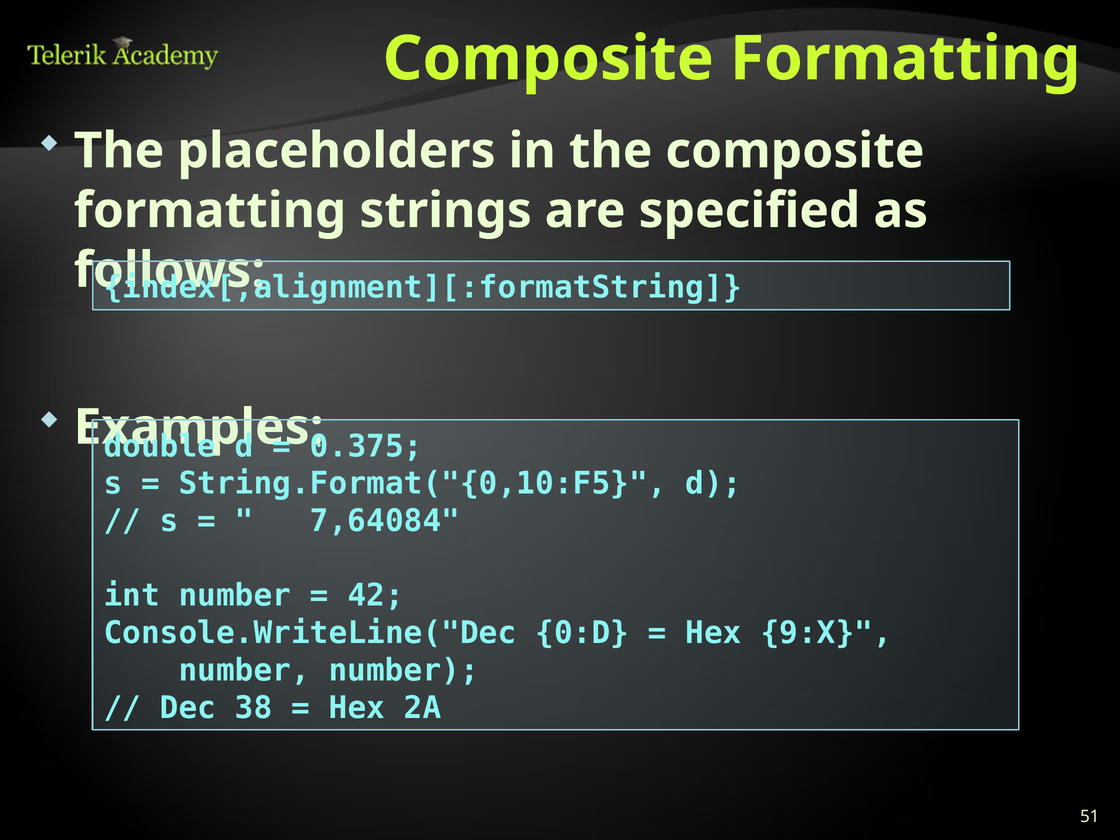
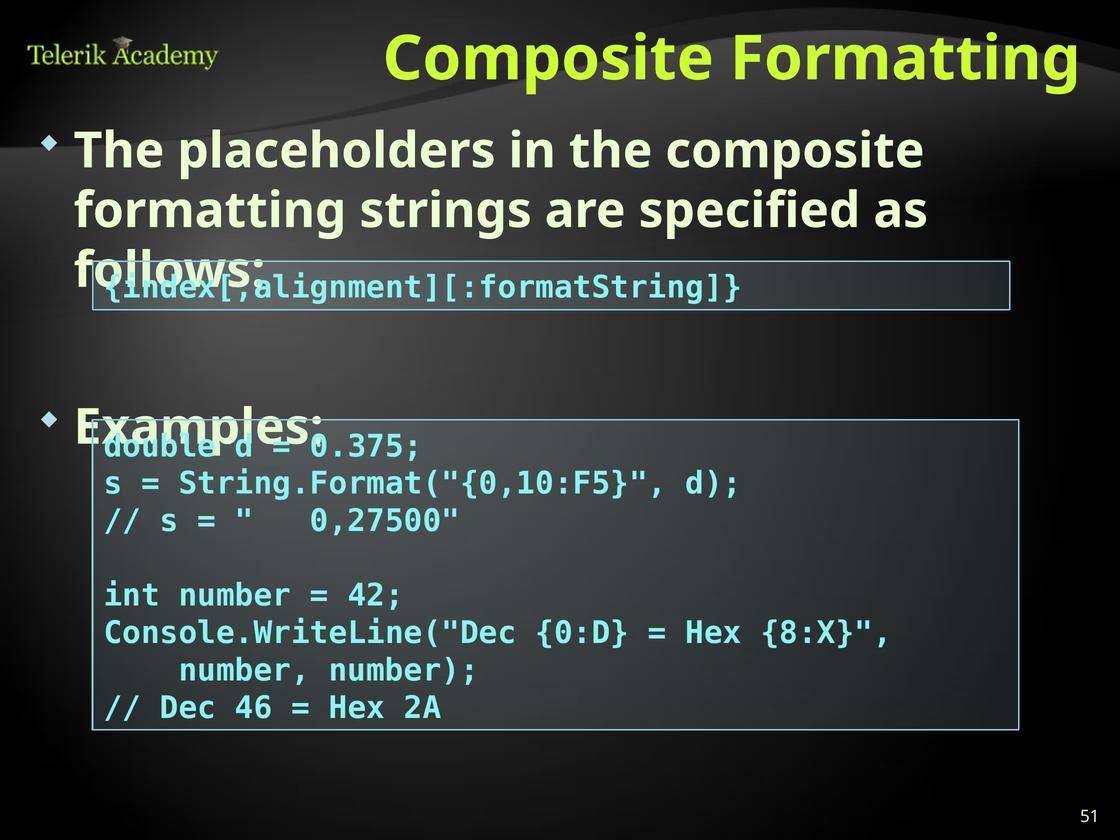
7,64084: 7,64084 -> 0,27500
9:X: 9:X -> 8:X
38: 38 -> 46
